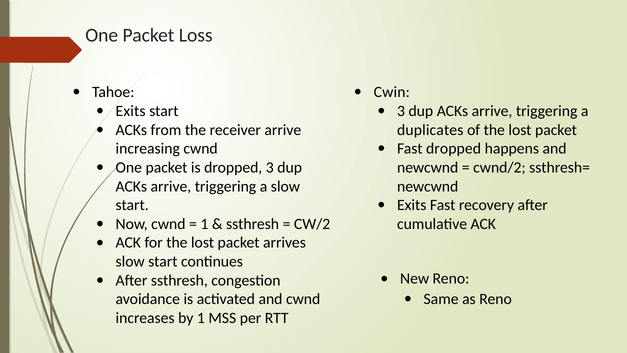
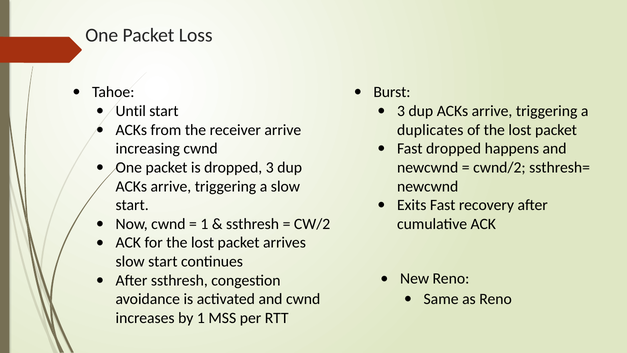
Cwin: Cwin -> Burst
Exits at (131, 111): Exits -> Until
